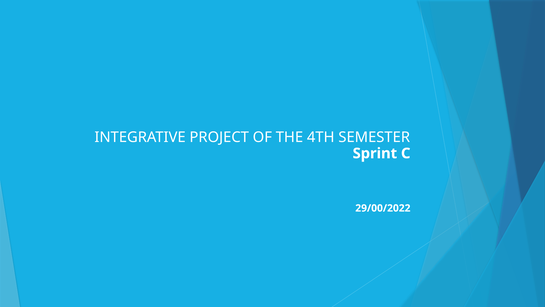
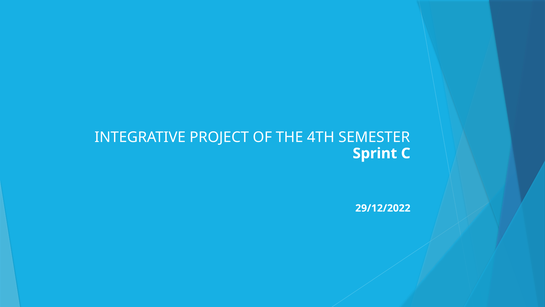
29/00/2022: 29/00/2022 -> 29/12/2022
